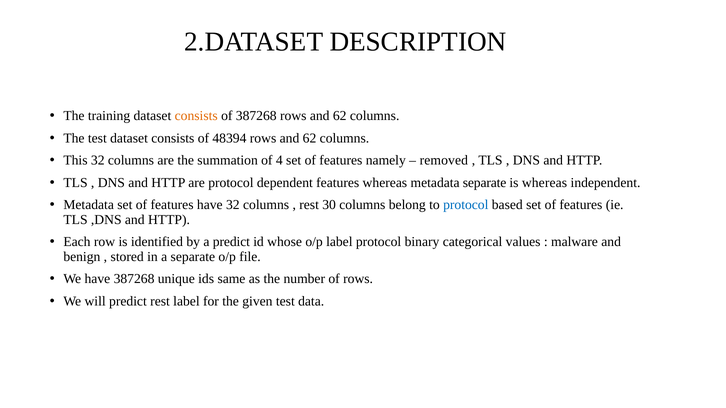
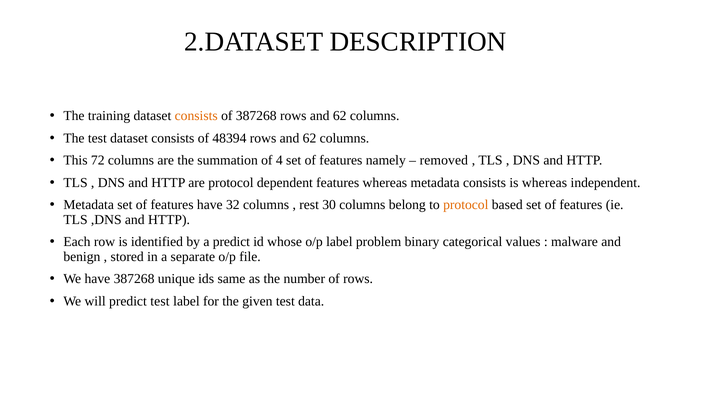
This 32: 32 -> 72
metadata separate: separate -> consists
protocol at (466, 205) colour: blue -> orange
label protocol: protocol -> problem
predict rest: rest -> test
